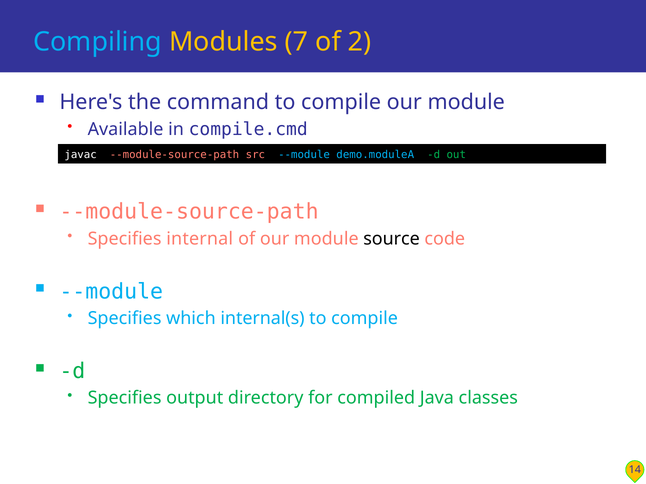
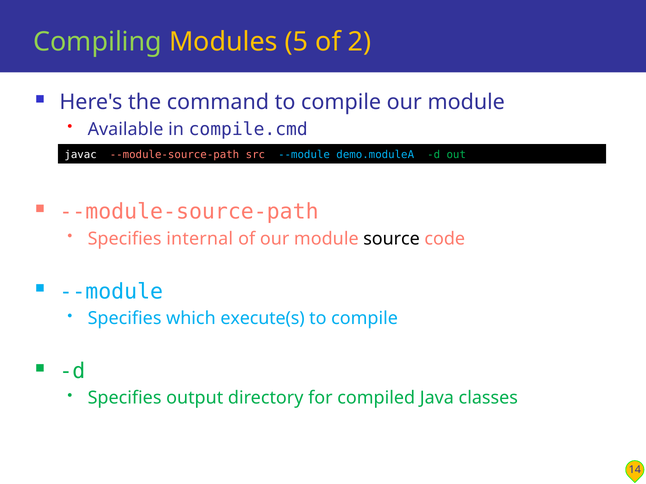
Compiling colour: light blue -> light green
7: 7 -> 5
internal(s: internal(s -> execute(s
